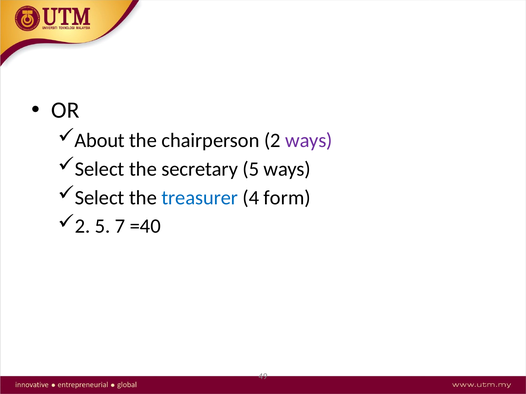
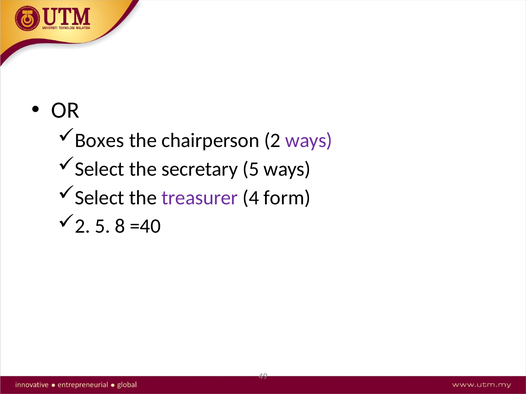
About: About -> Boxes
treasurer colour: blue -> purple
7: 7 -> 8
